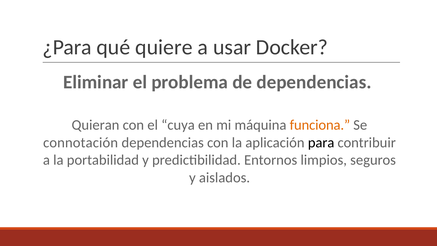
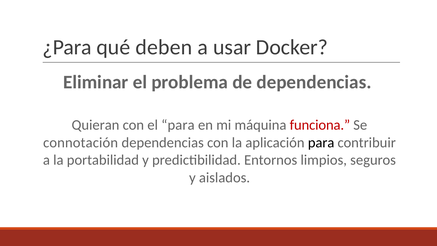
quiere: quiere -> deben
el cuya: cuya -> para
funciona colour: orange -> red
